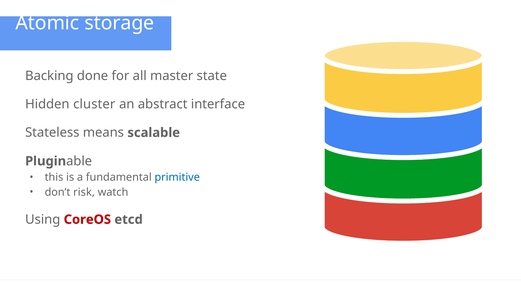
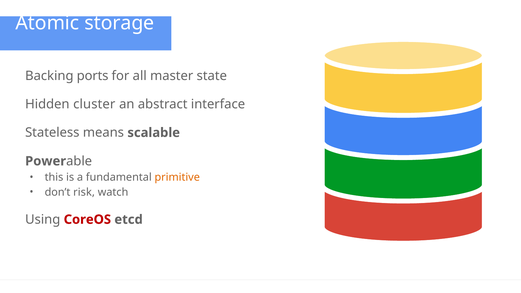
done: done -> ports
Plugin: Plugin -> Power
primitive colour: blue -> orange
